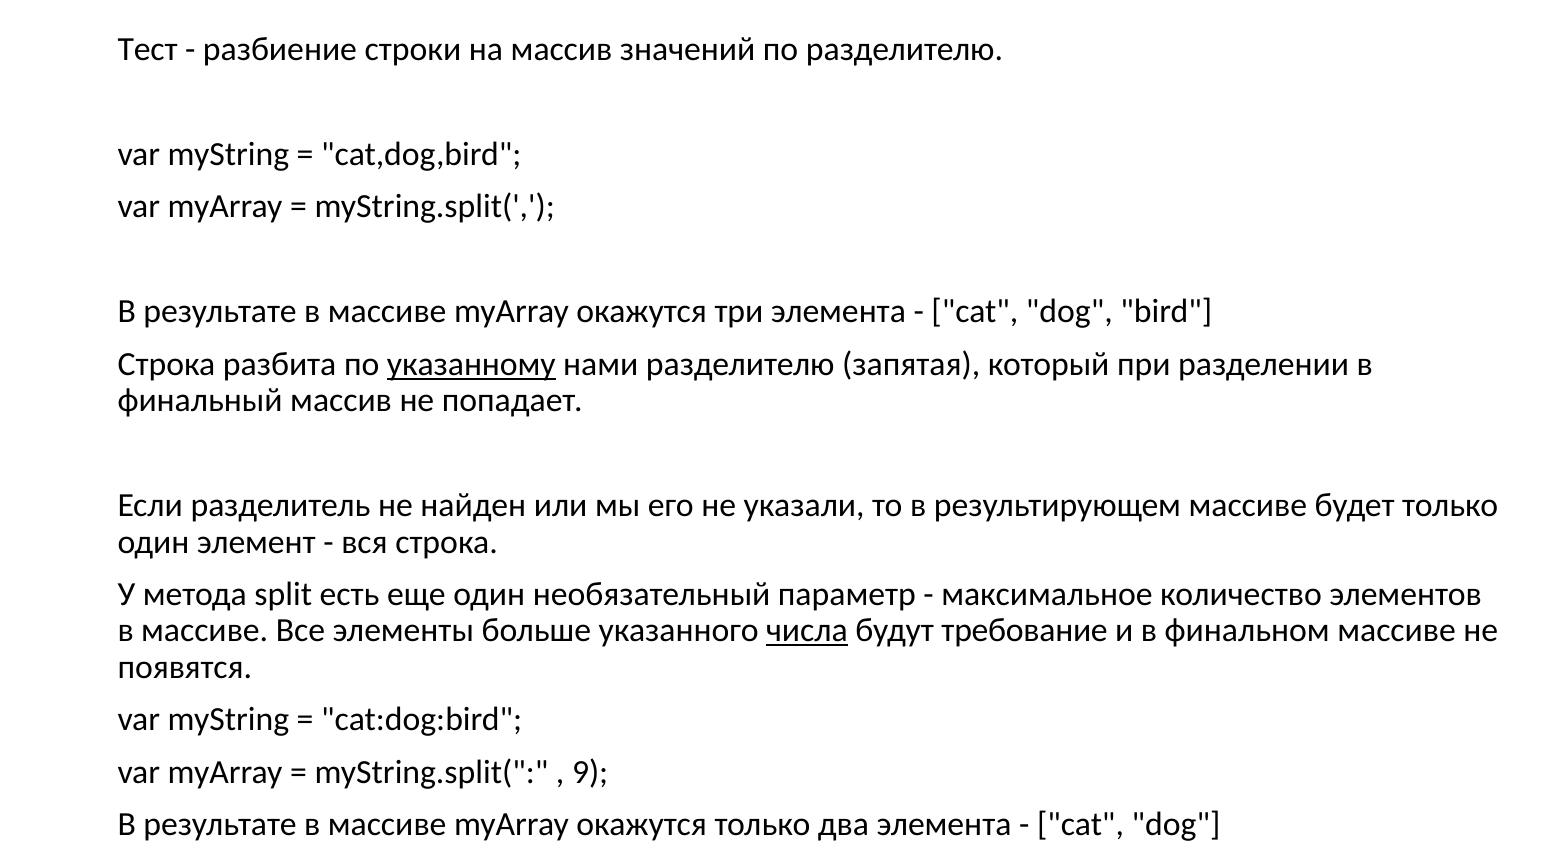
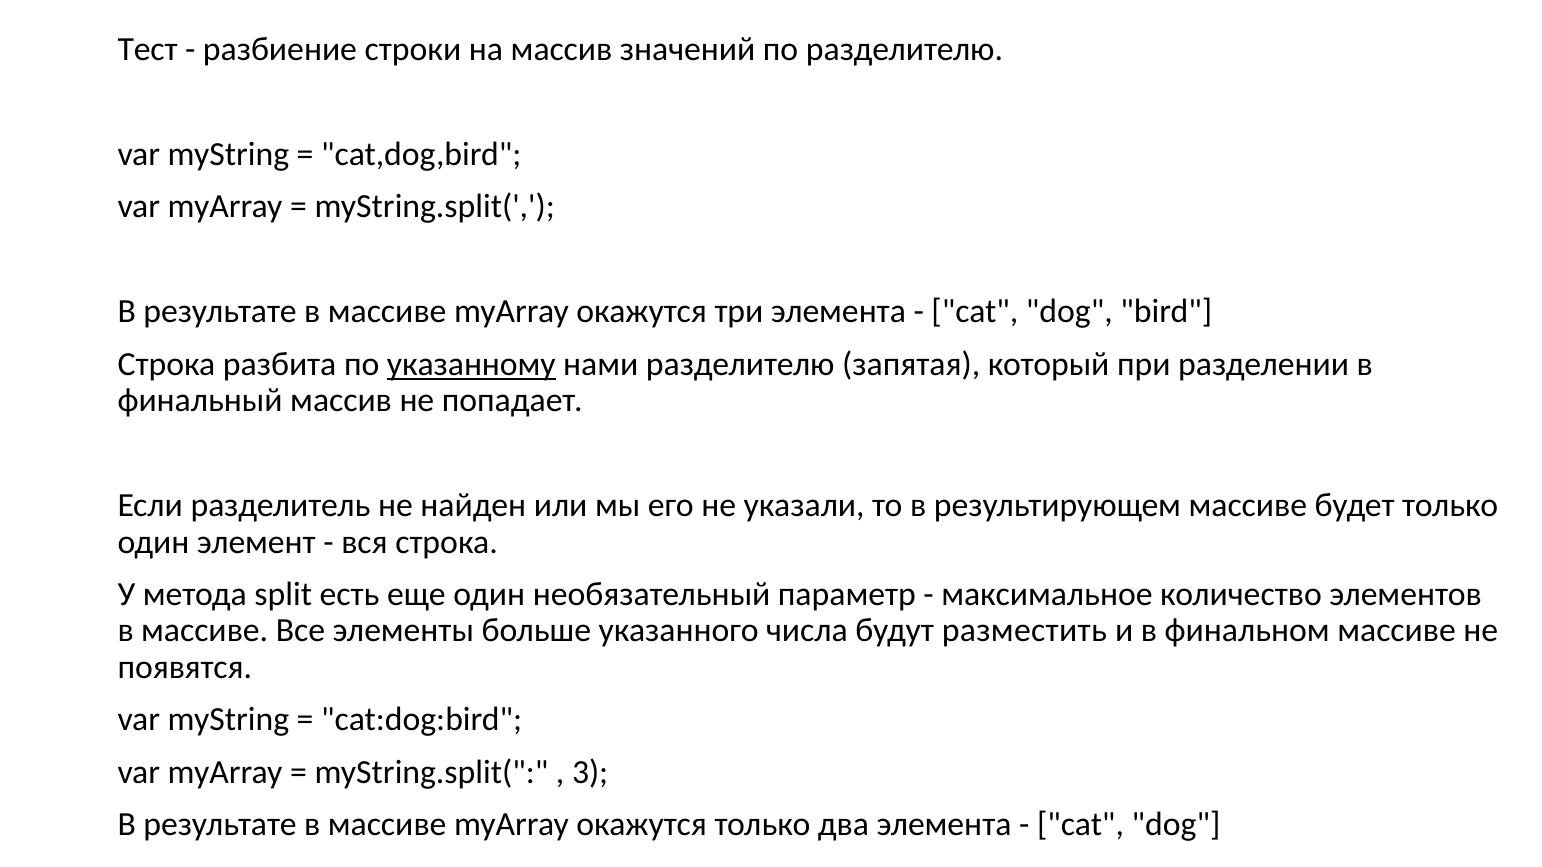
числа underline: present -> none
требование: требование -> разместить
9: 9 -> 3
